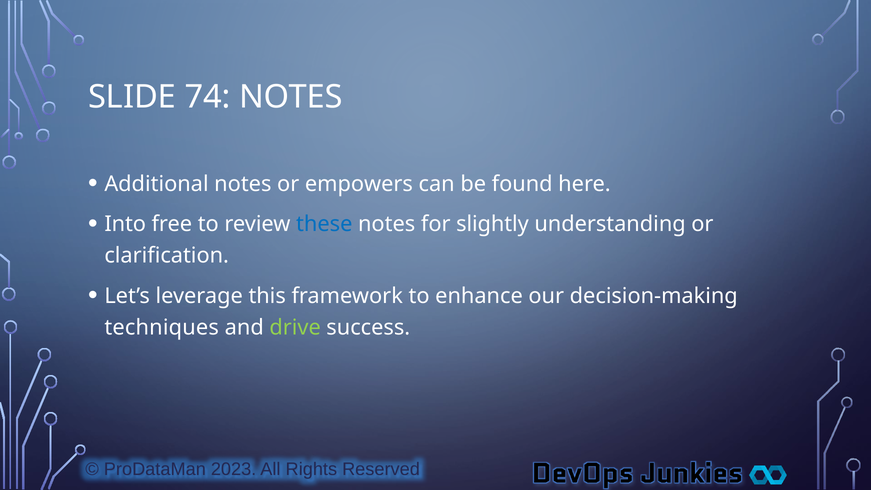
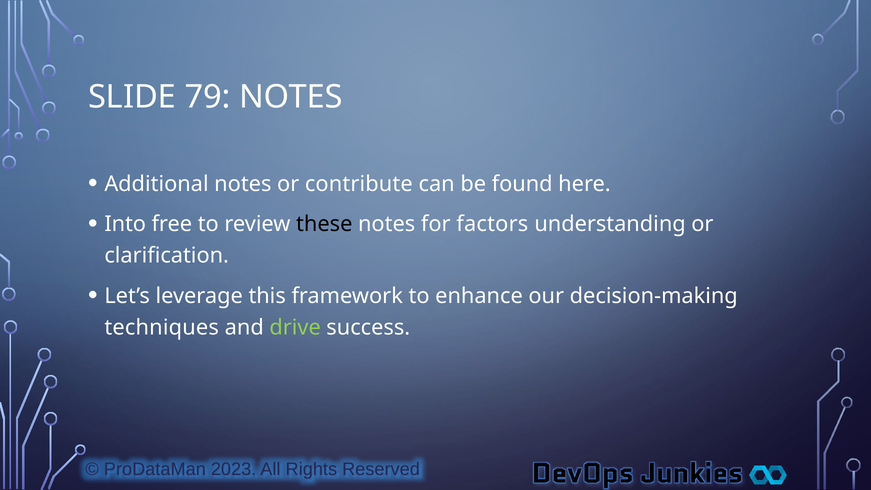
74: 74 -> 79
empowers: empowers -> contribute
these colour: blue -> black
slightly: slightly -> factors
